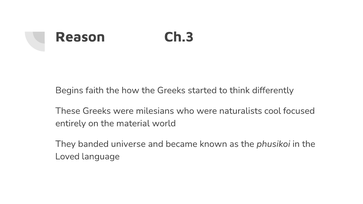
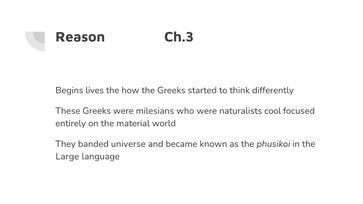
faith: faith -> lives
Loved: Loved -> Large
